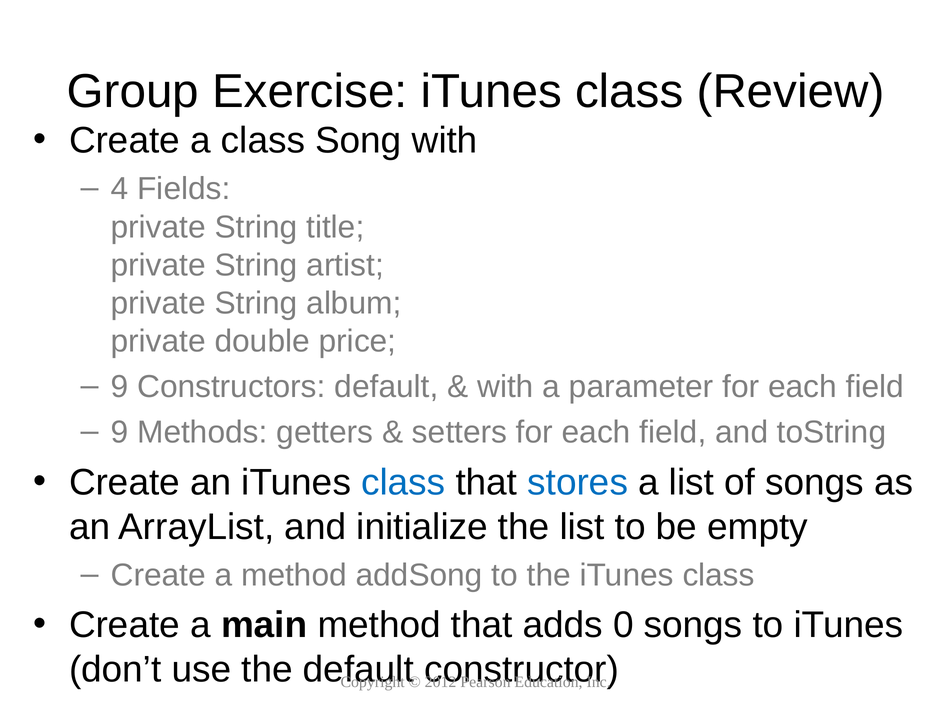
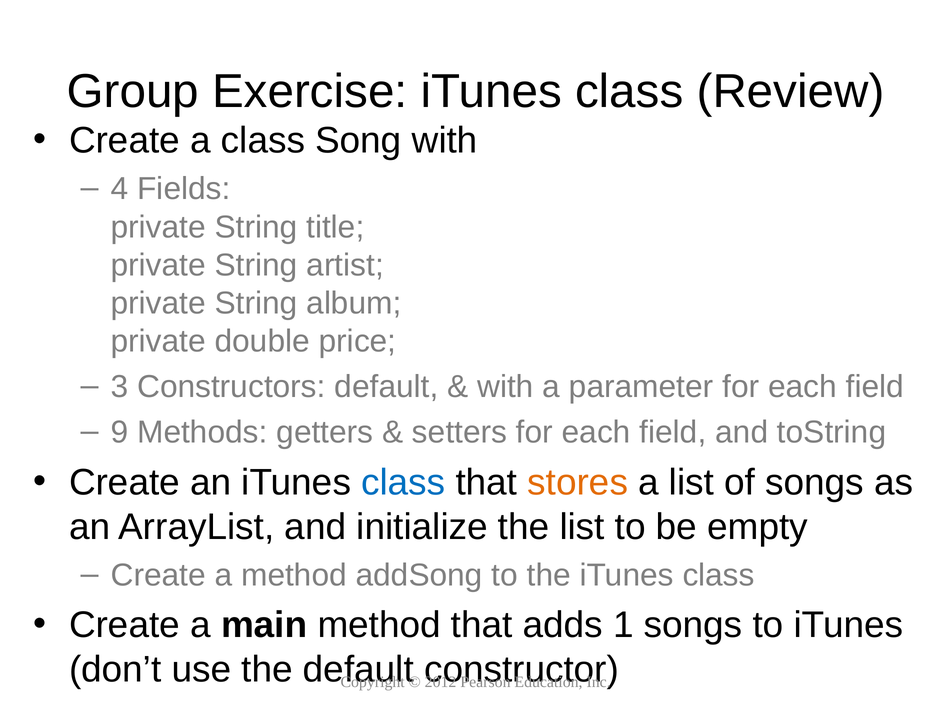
9 at (120, 387): 9 -> 3
stores colour: blue -> orange
0: 0 -> 1
